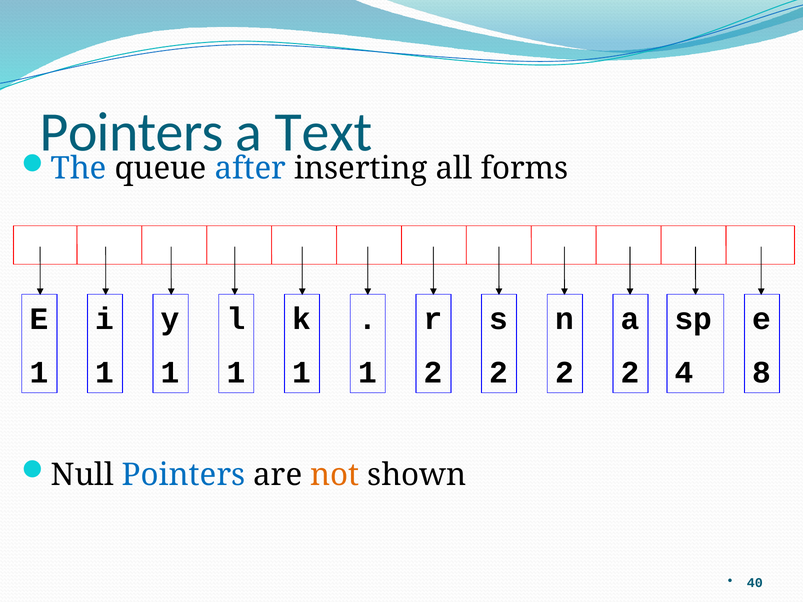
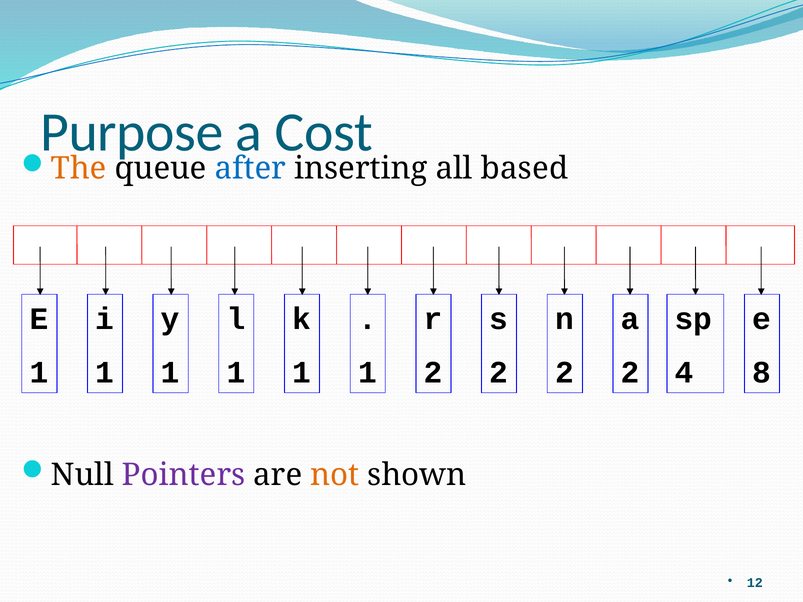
Pointers at (132, 133): Pointers -> Purpose
Text: Text -> Cost
The colour: blue -> orange
forms: forms -> based
Pointers at (184, 475) colour: blue -> purple
40: 40 -> 12
